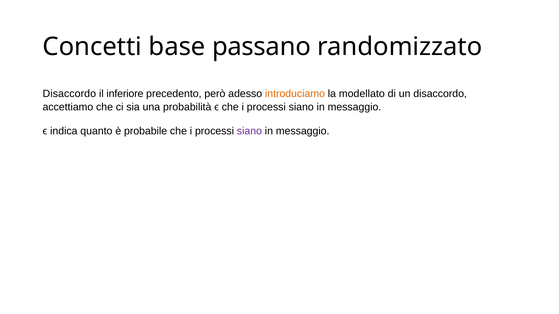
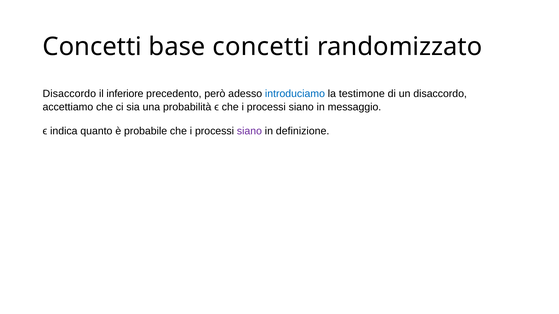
base passano: passano -> concetti
introduciamo colour: orange -> blue
modellato: modellato -> testimone
messaggio at (303, 131): messaggio -> definizione
